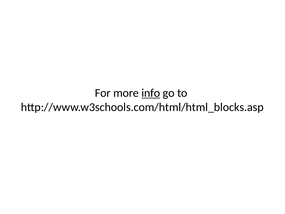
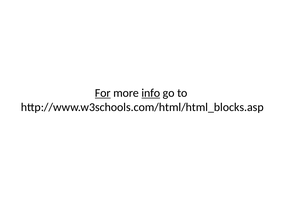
For underline: none -> present
